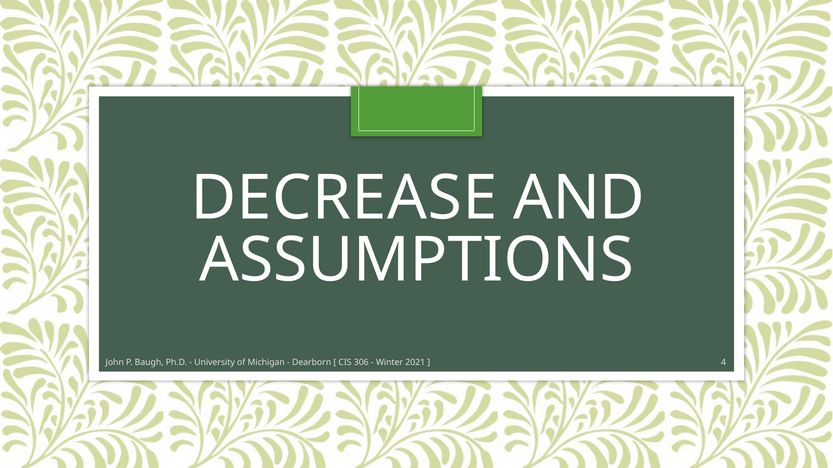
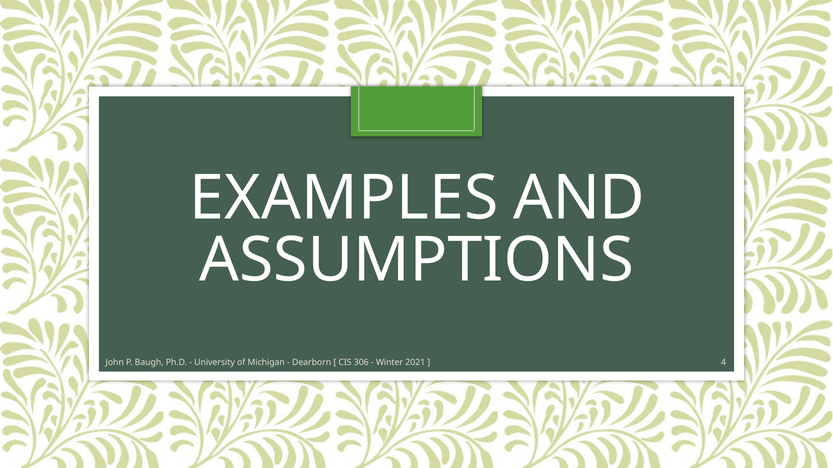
DECREASE: DECREASE -> EXAMPLES
